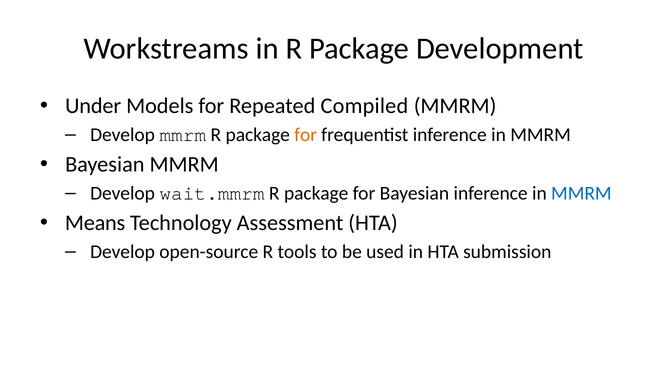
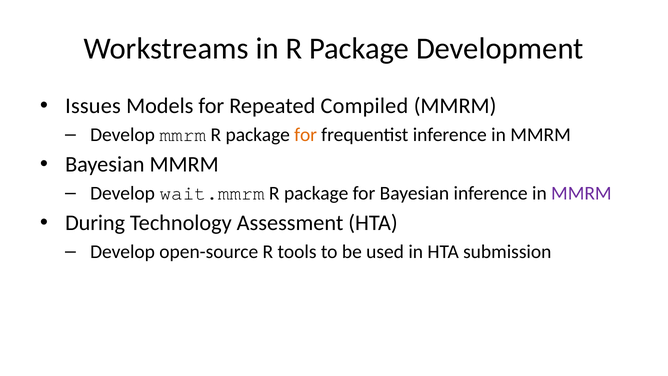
Under: Under -> Issues
MMRM at (581, 193) colour: blue -> purple
Means: Means -> During
